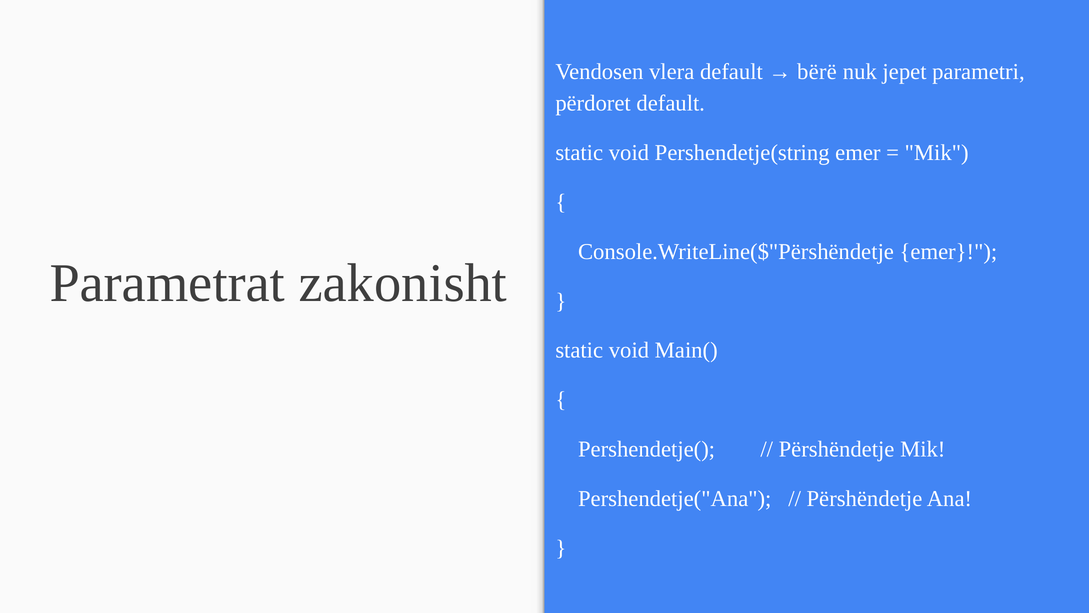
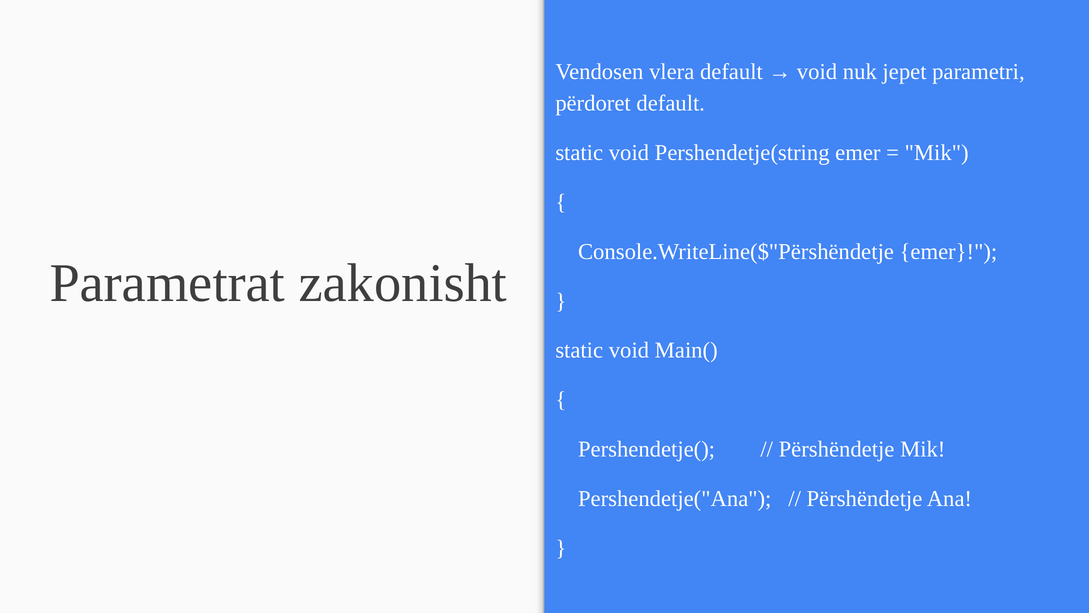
bërë at (817, 72): bërë -> void
